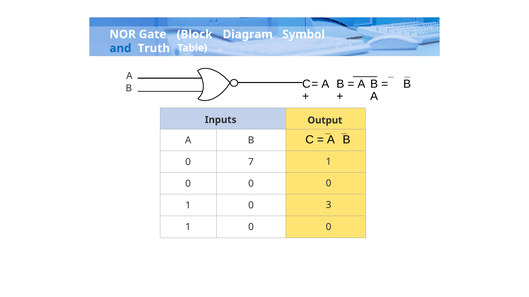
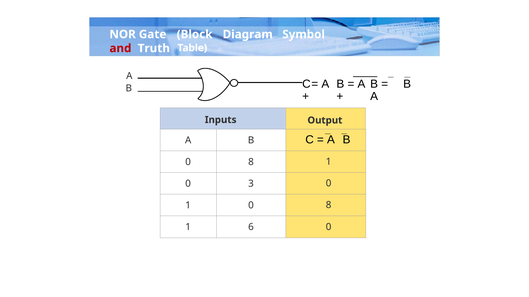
and colour: blue -> red
7 at (251, 162): 7 -> 8
0 at (251, 184): 0 -> 3
1 0 3: 3 -> 8
0 at (251, 227): 0 -> 6
